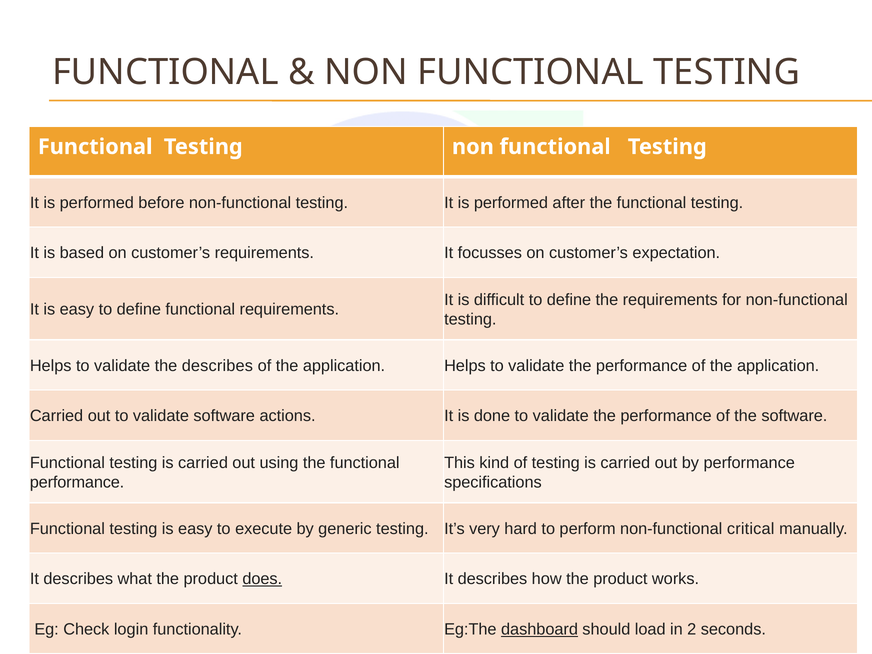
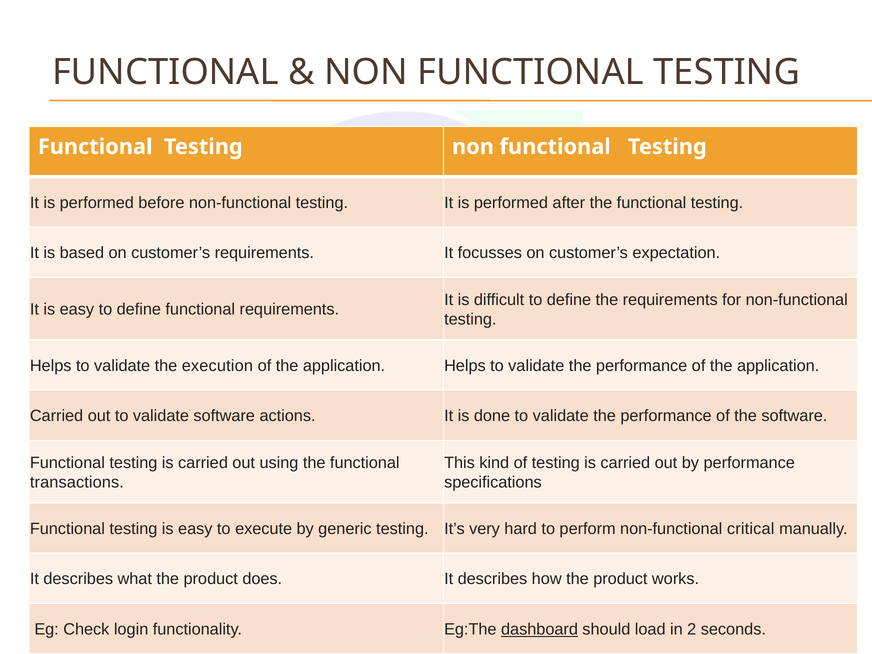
the describes: describes -> execution
performance at (77, 482): performance -> transactions
does underline: present -> none
